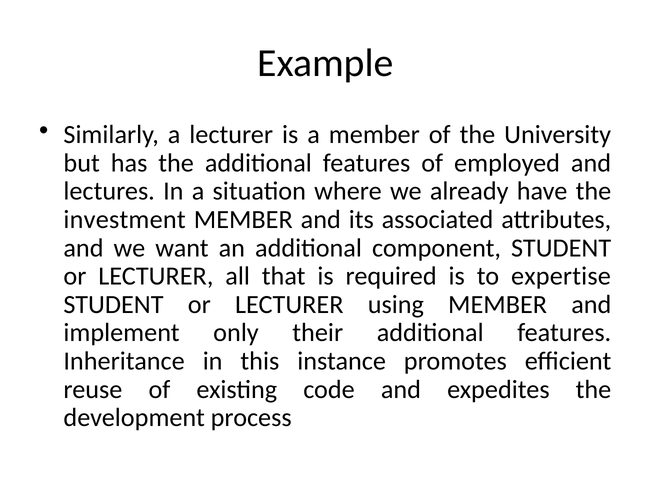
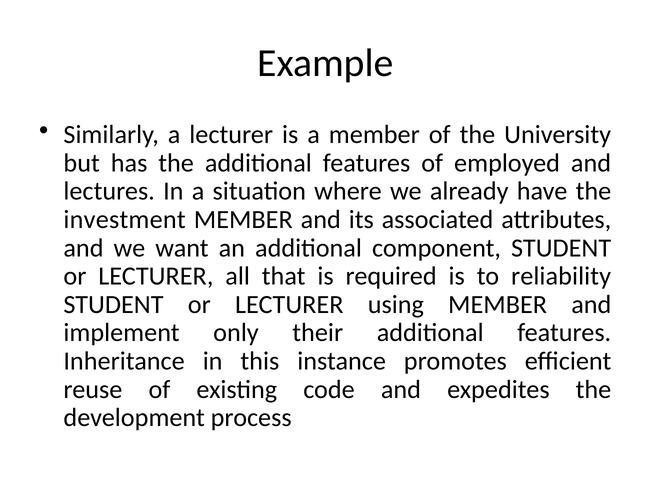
expertise: expertise -> reliability
